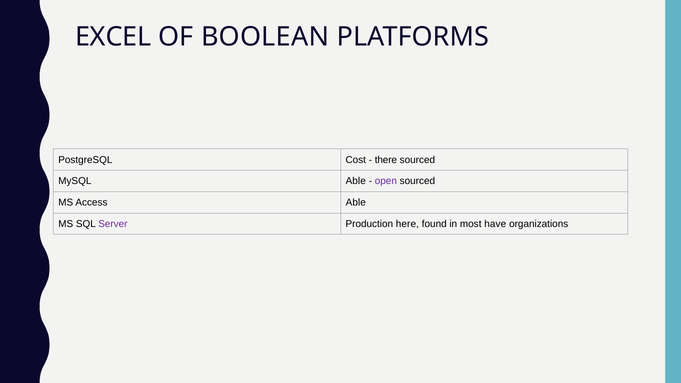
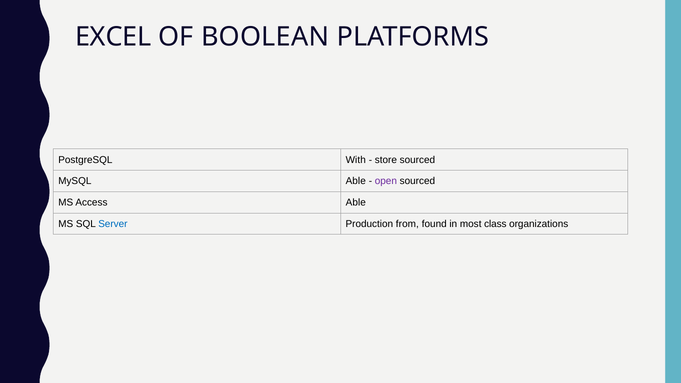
Cost: Cost -> With
there: there -> store
Server colour: purple -> blue
here: here -> from
have: have -> class
